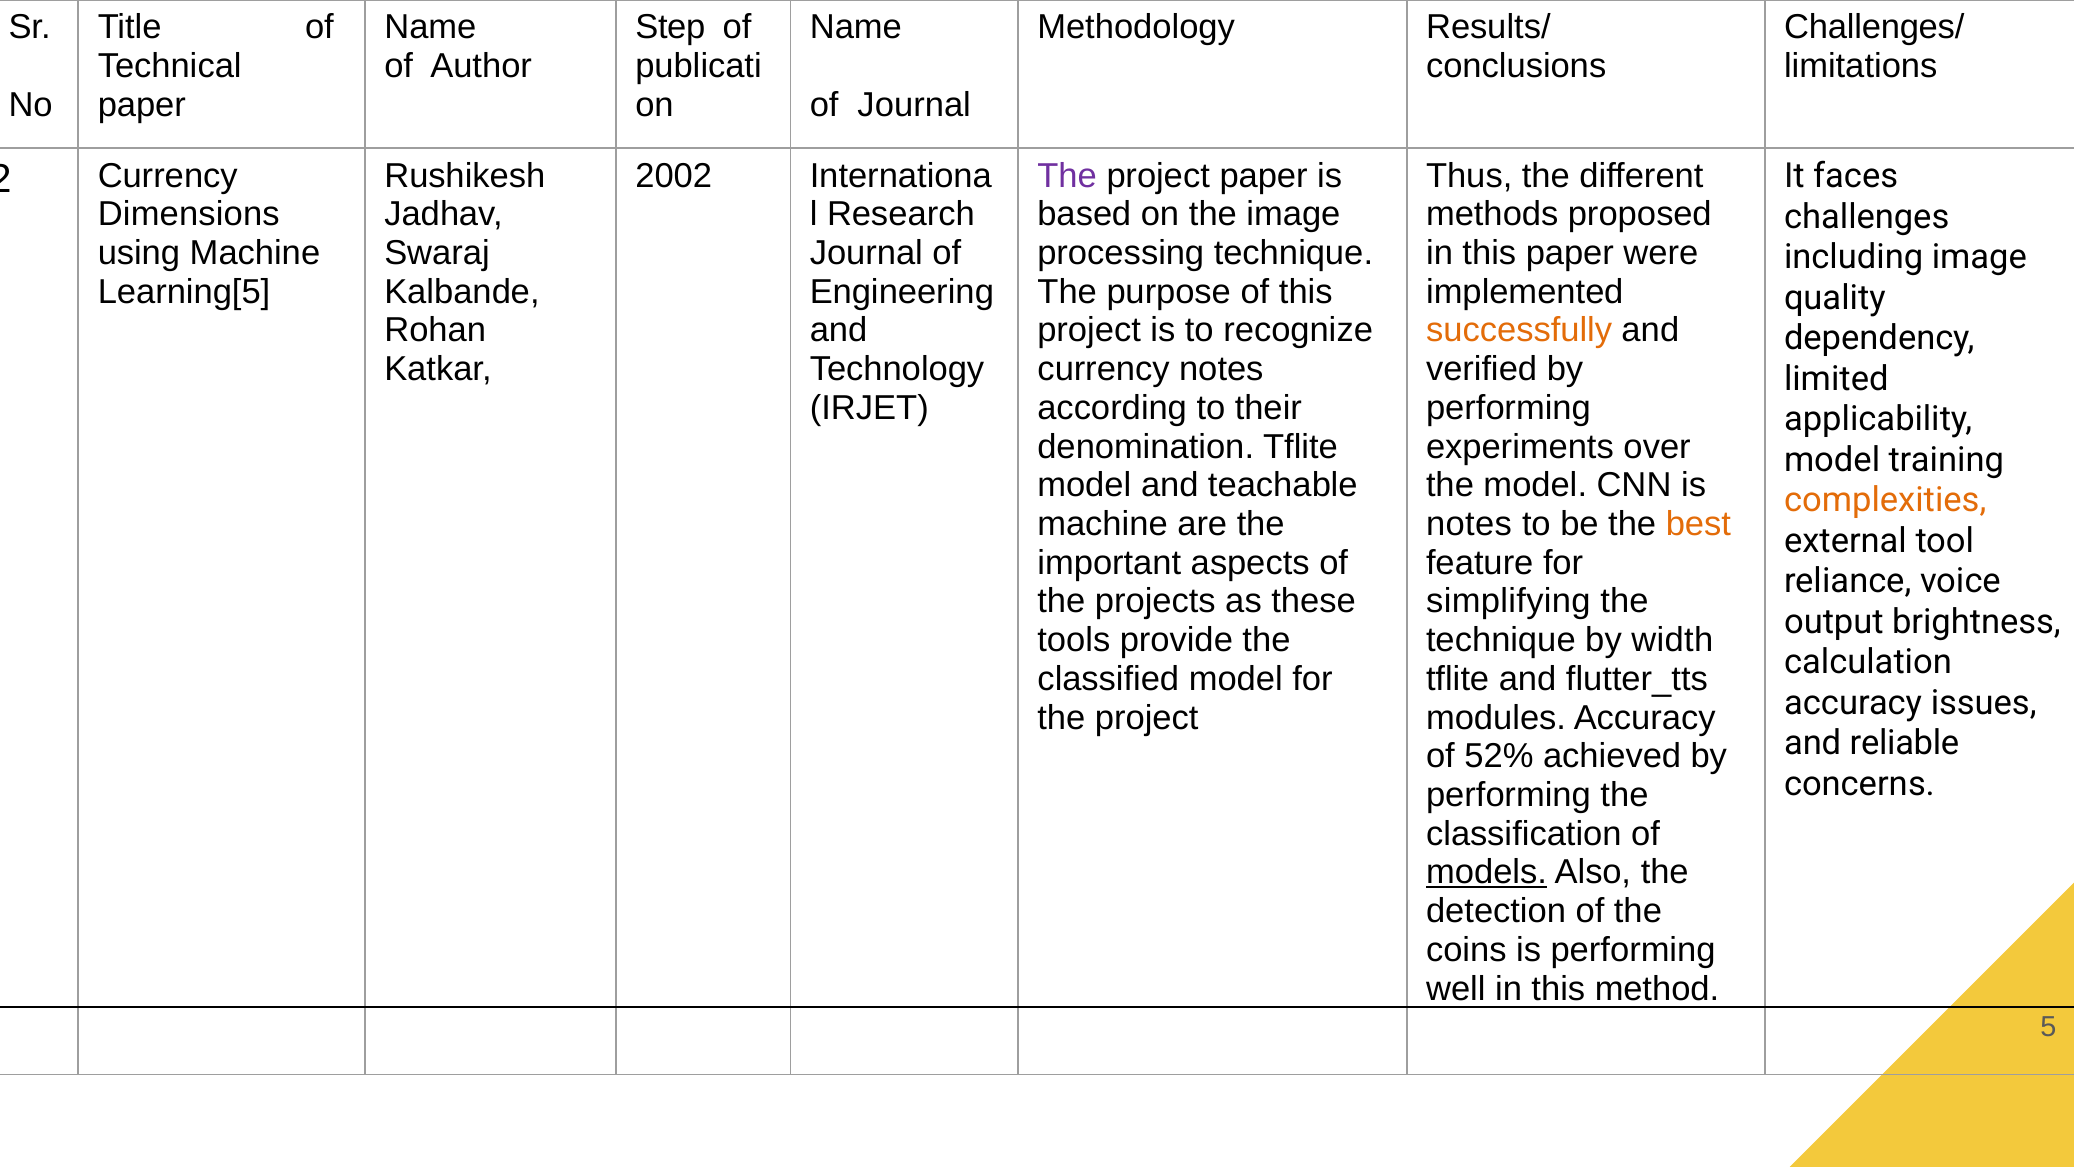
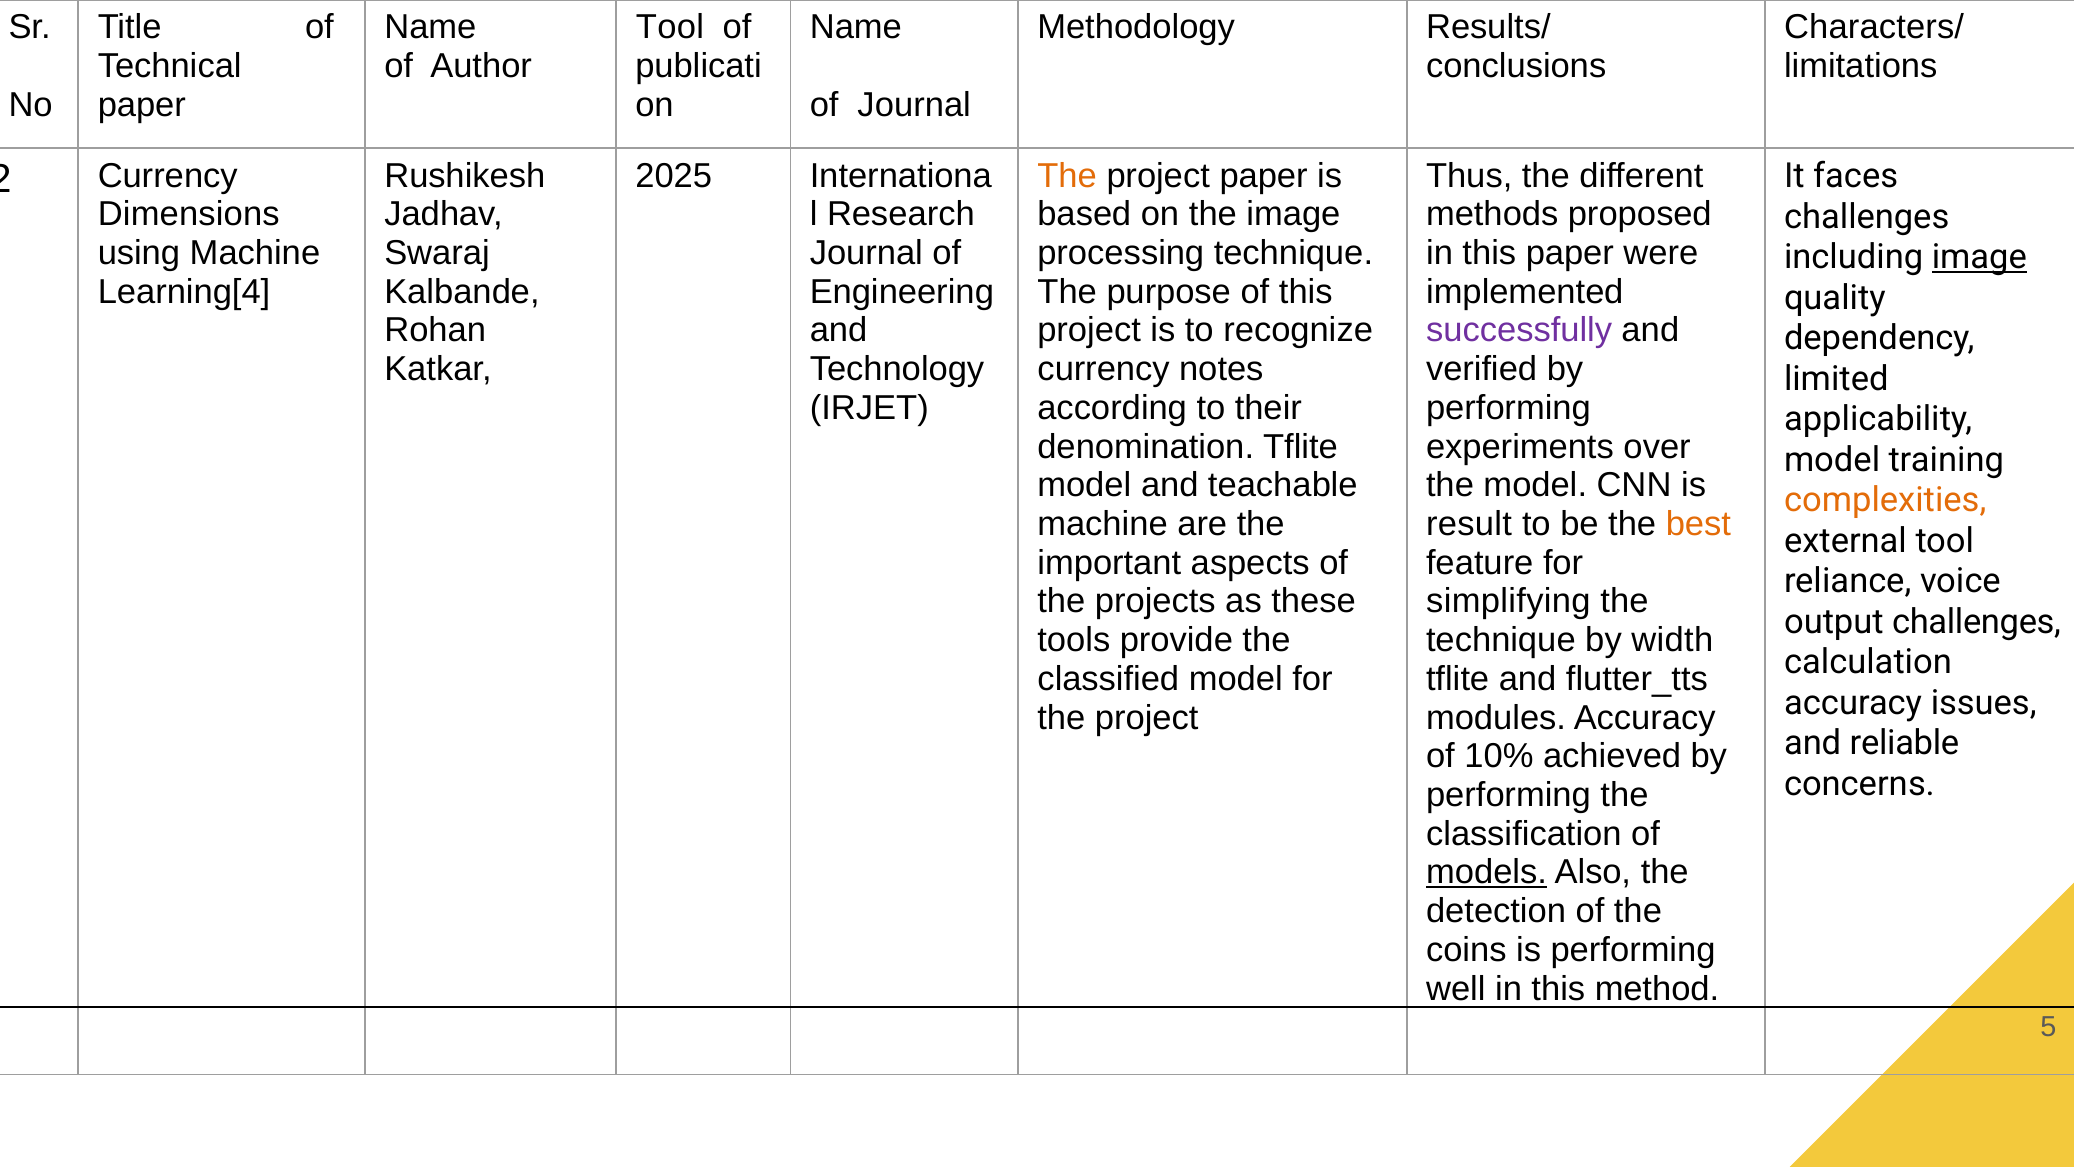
Step at (670, 27): Step -> Tool
Challenges/: Challenges/ -> Characters/
2002: 2002 -> 2025
The at (1067, 176) colour: purple -> orange
image at (1979, 257) underline: none -> present
Learning[5: Learning[5 -> Learning[4
successfully colour: orange -> purple
notes at (1469, 524): notes -> result
output brightness: brightness -> challenges
52%: 52% -> 10%
